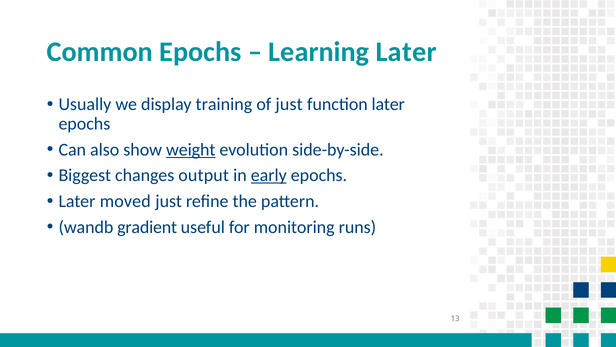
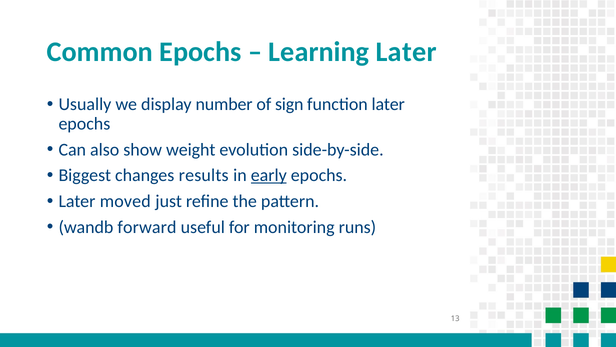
training: training -> number
of just: just -> sign
weight underline: present -> none
output: output -> results
gradient: gradient -> forward
